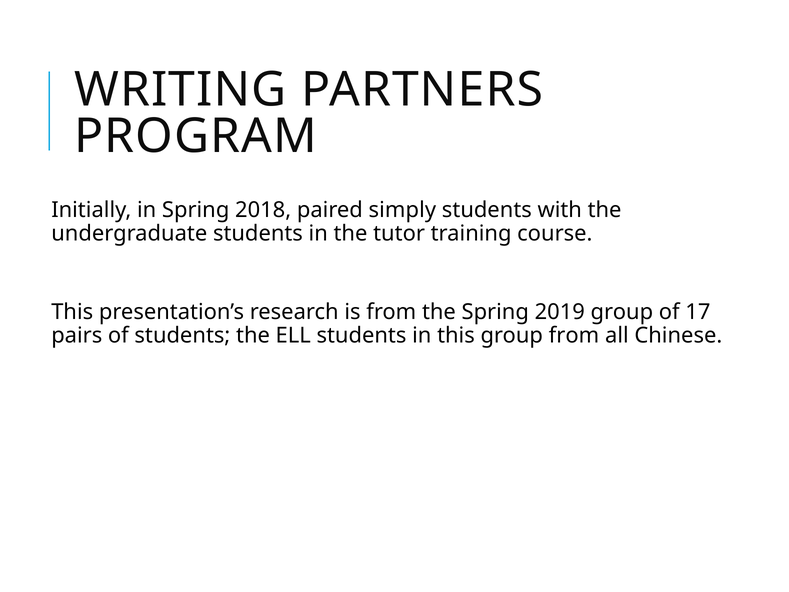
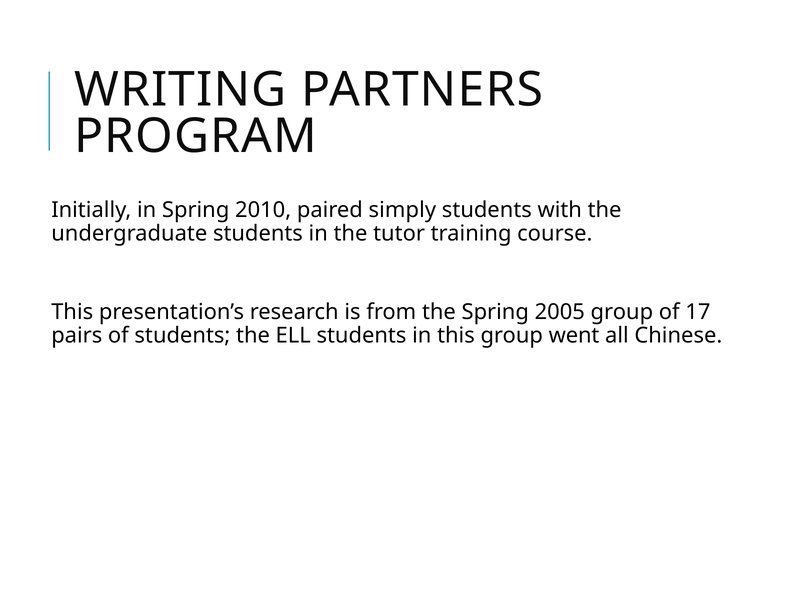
2018: 2018 -> 2010
2019: 2019 -> 2005
group from: from -> went
